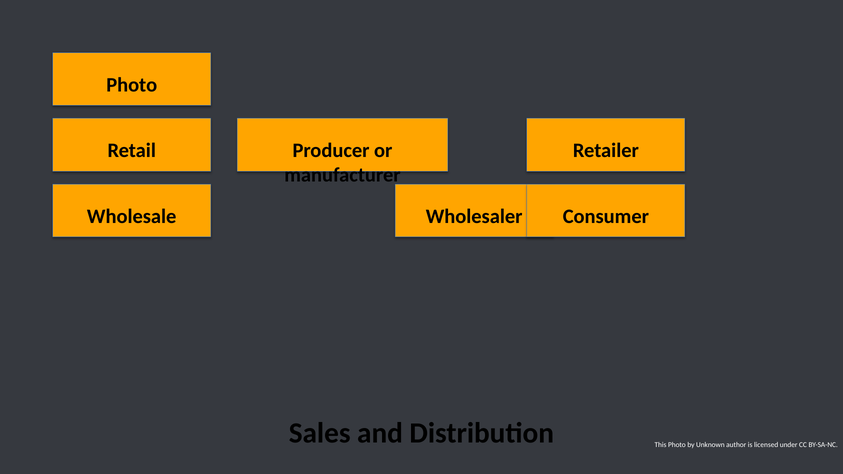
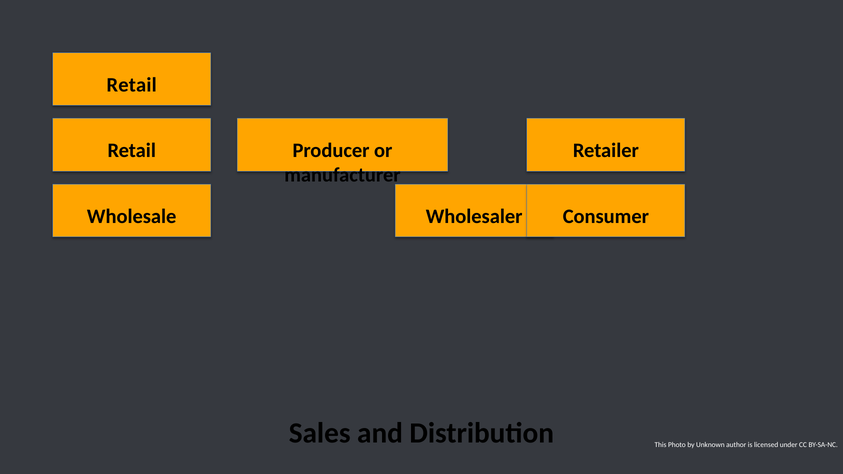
Photo at (132, 85): Photo -> Retail
